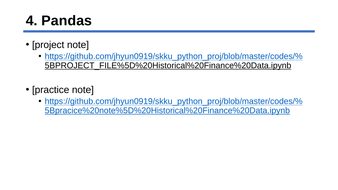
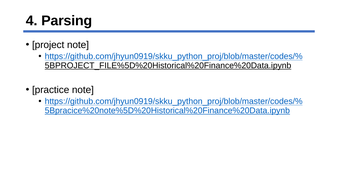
Pandas: Pandas -> Parsing
